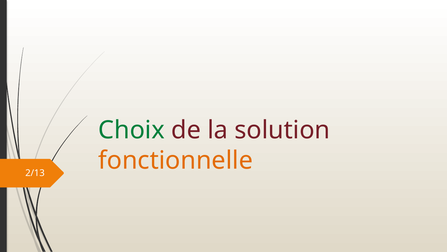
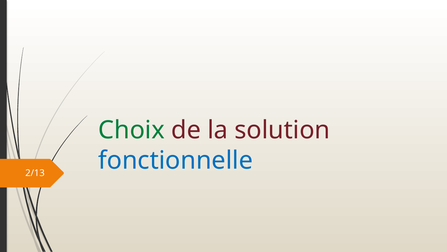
fonctionnelle colour: orange -> blue
